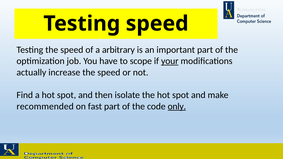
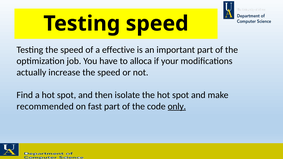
arbitrary: arbitrary -> effective
scope: scope -> alloca
your underline: present -> none
